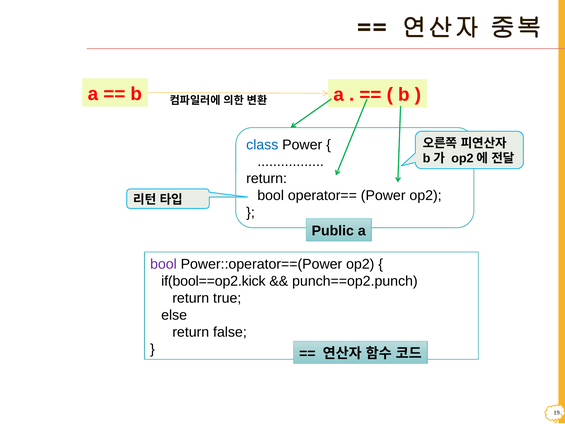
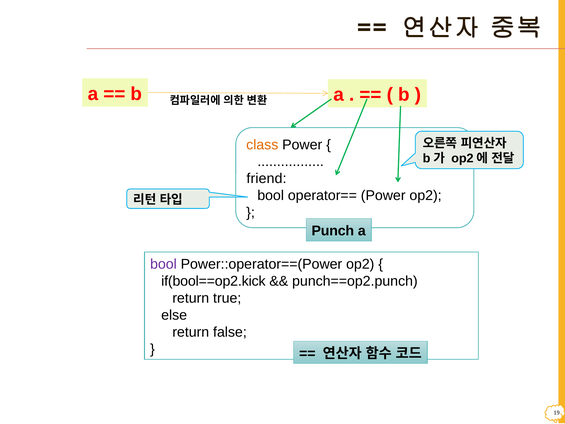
class colour: blue -> orange
return at (267, 179): return -> friend
Public: Public -> Punch
